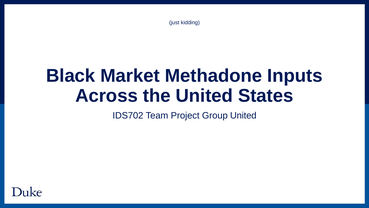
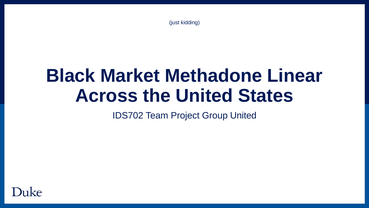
Inputs: Inputs -> Linear
